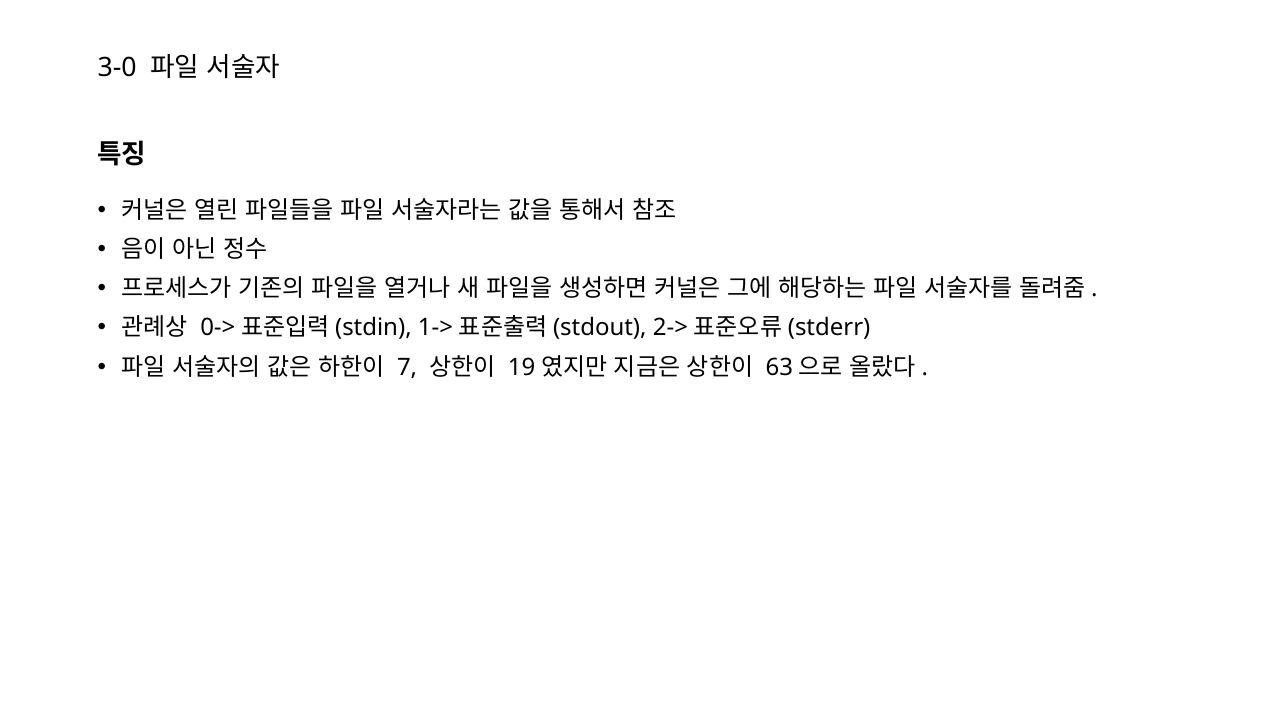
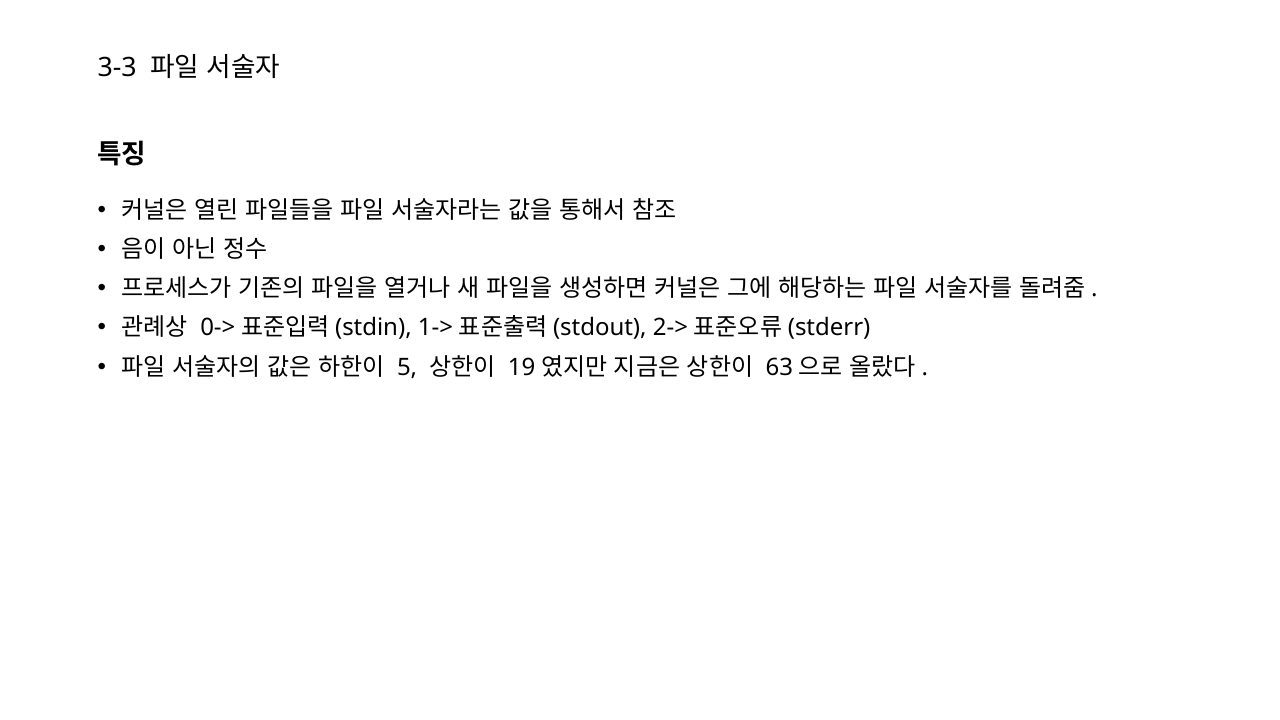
3-0: 3-0 -> 3-3
7: 7 -> 5
